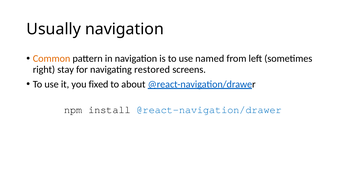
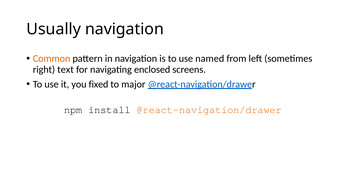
stay: stay -> text
restored: restored -> enclosed
about: about -> major
@react-navigation/drawer at (209, 110) colour: blue -> orange
